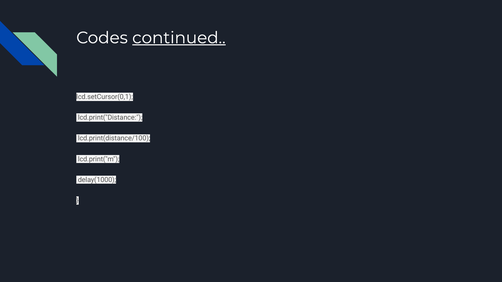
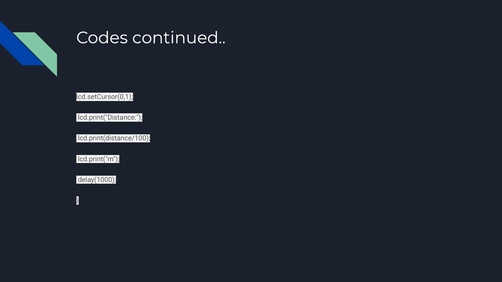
continued underline: present -> none
